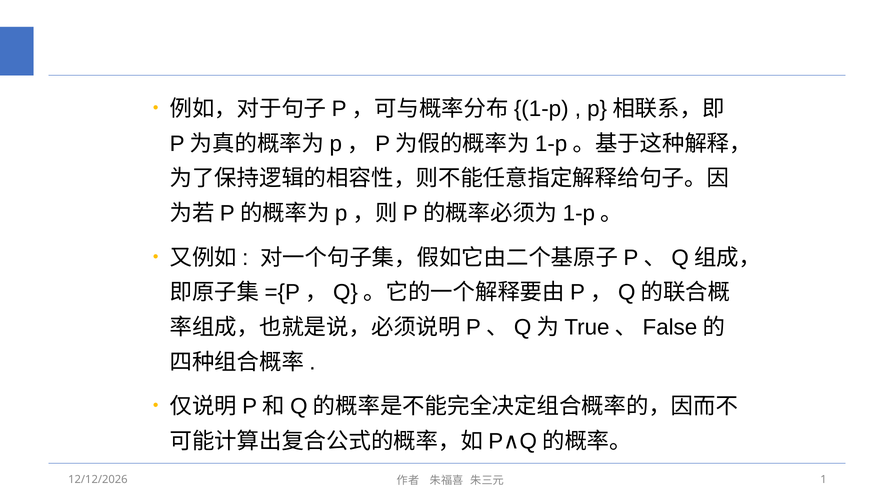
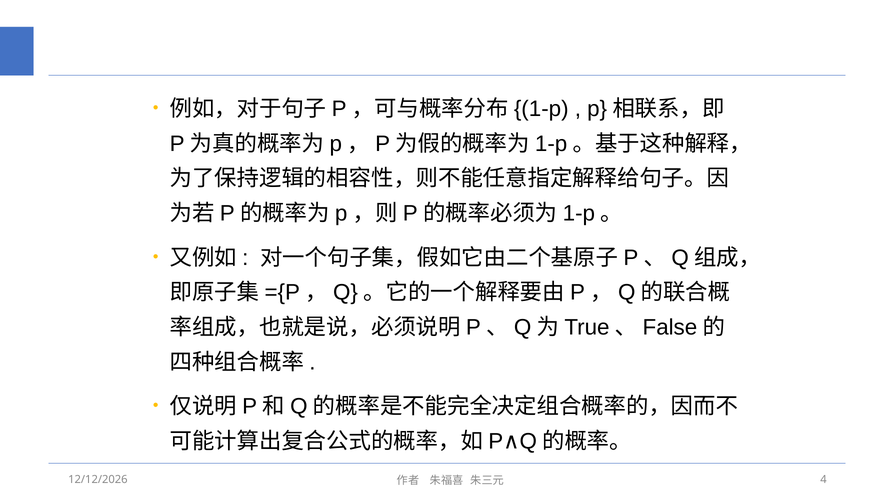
1: 1 -> 4
